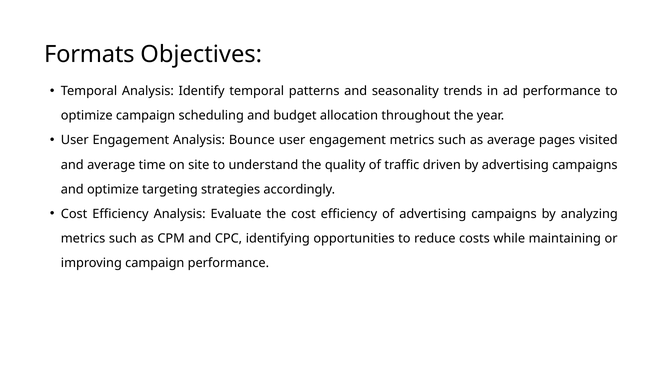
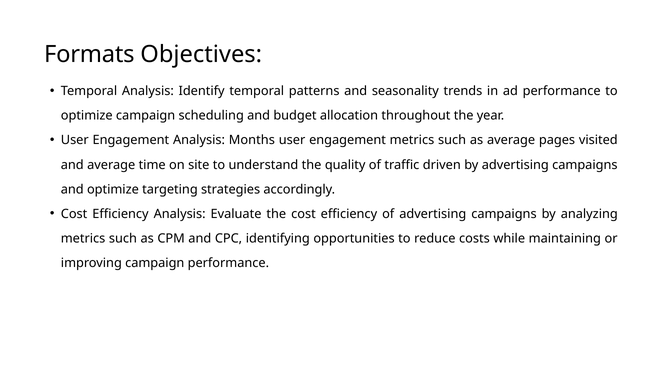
Bounce: Bounce -> Months
